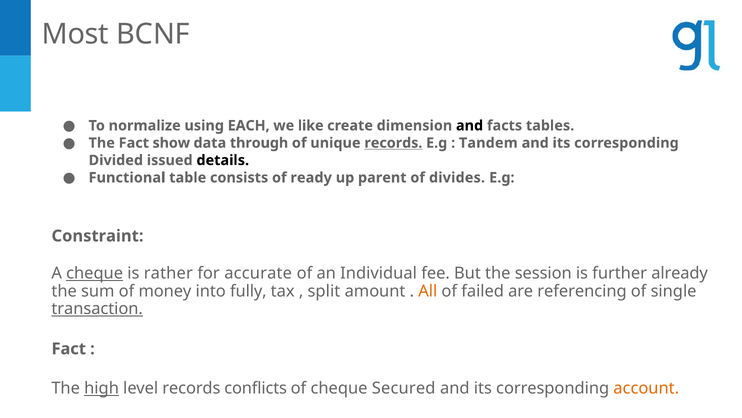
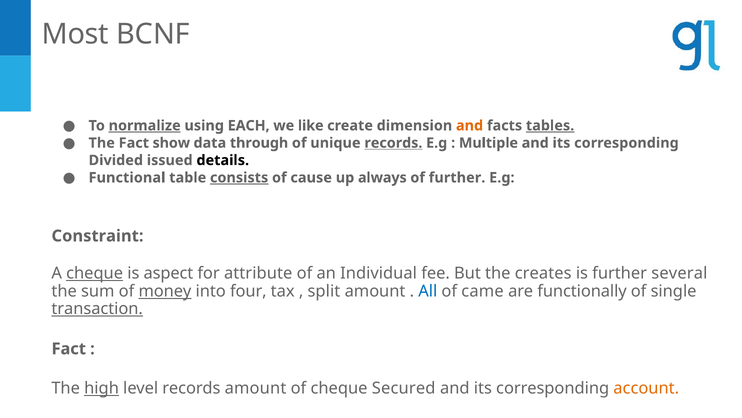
normalize underline: none -> present
and at (470, 125) colour: black -> orange
tables underline: none -> present
Tandem: Tandem -> Multiple
consists underline: none -> present
ready: ready -> cause
parent: parent -> always
of divides: divides -> further
rather: rather -> aspect
accurate: accurate -> attribute
session: session -> creates
already: already -> several
money underline: none -> present
fully: fully -> four
All colour: orange -> blue
failed: failed -> came
referencing: referencing -> functionally
records conflicts: conflicts -> amount
